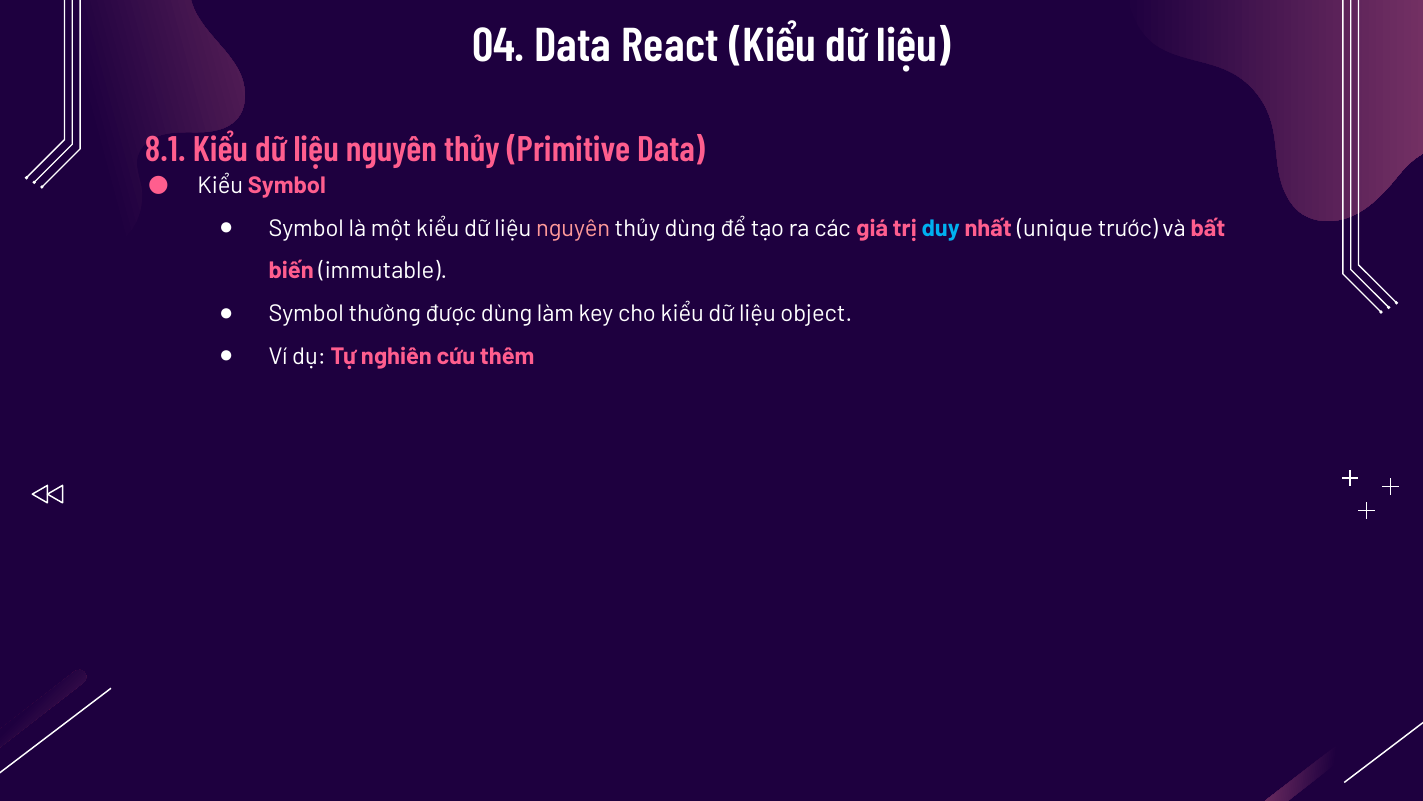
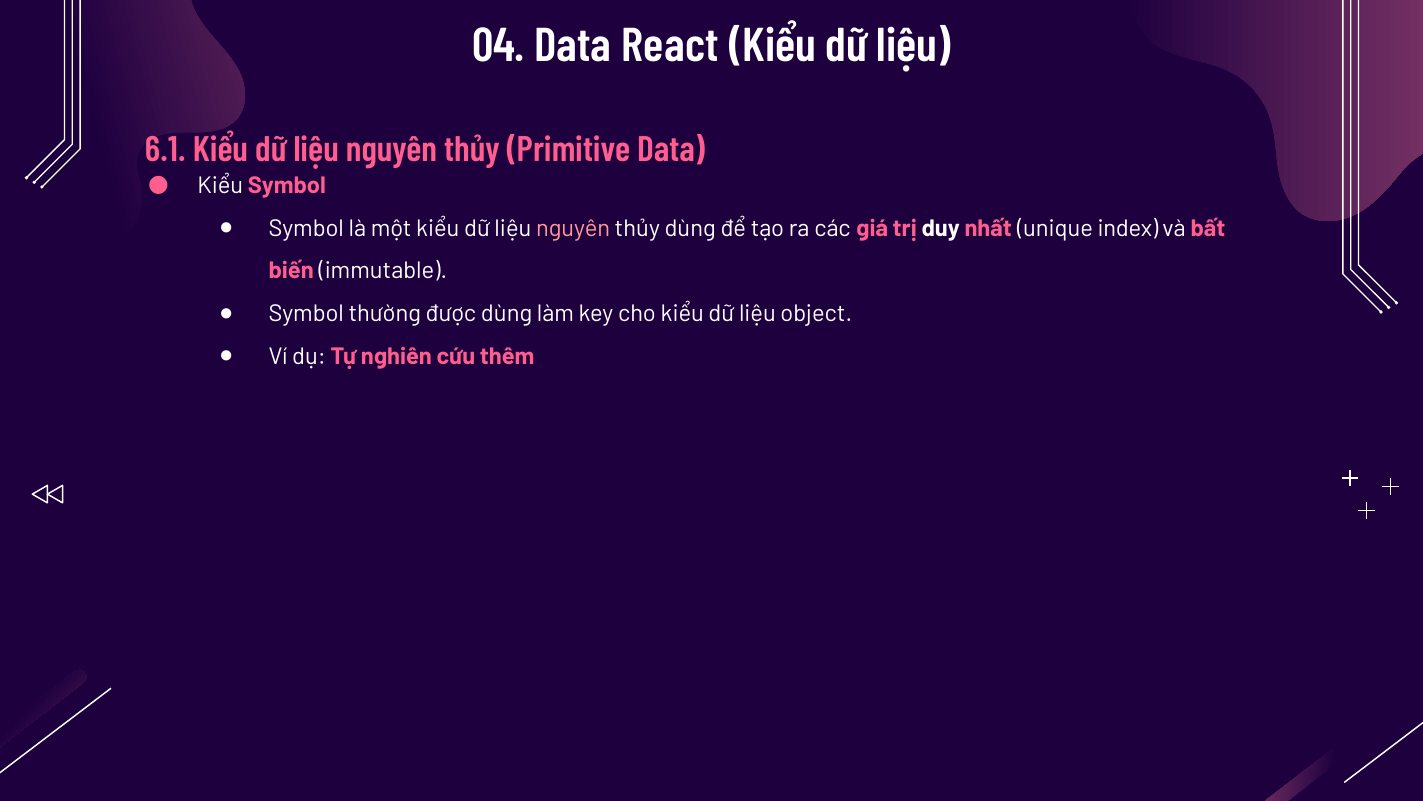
8.1: 8.1 -> 6.1
duy colour: light blue -> white
trước: trước -> index
